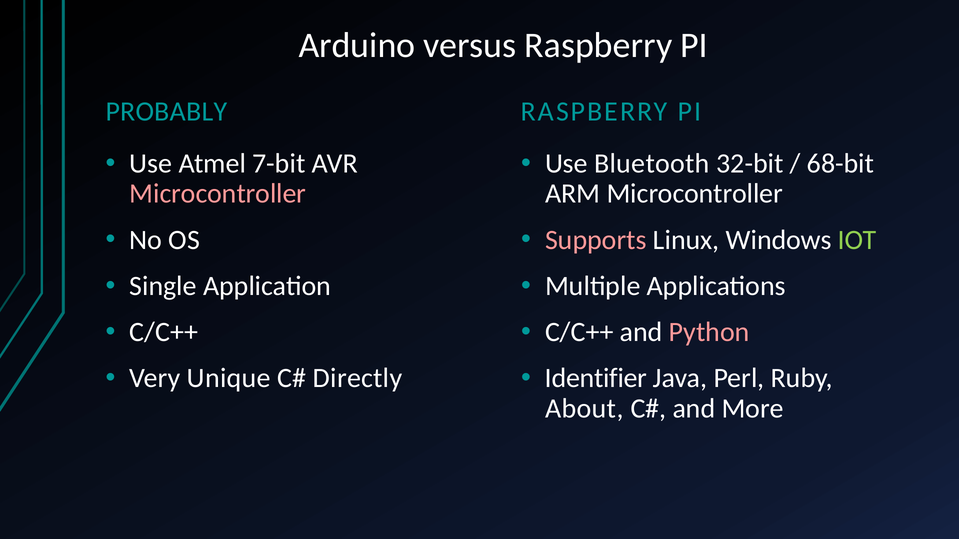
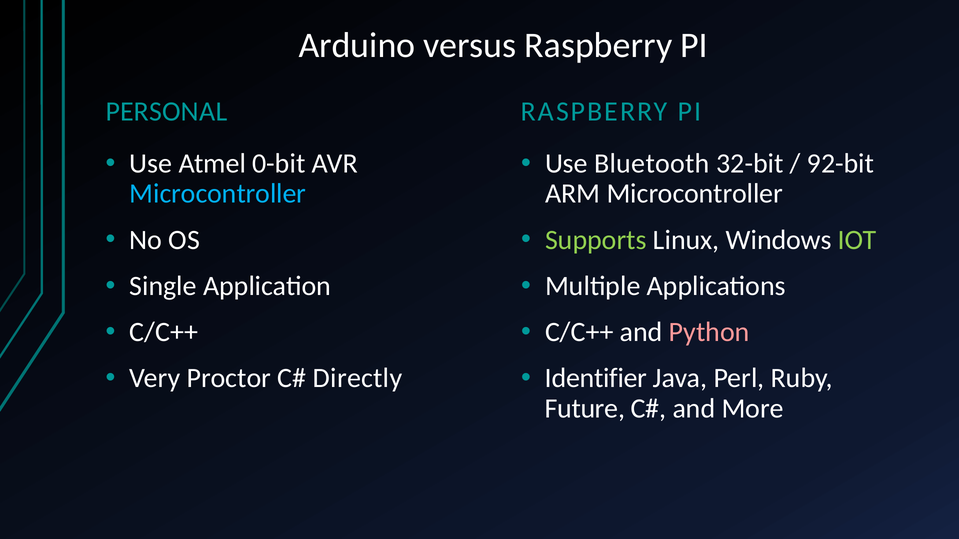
PROBABLY: PROBABLY -> PERSONAL
7-bit: 7-bit -> 0-bit
68-bit: 68-bit -> 92-bit
Microcontroller at (218, 194) colour: pink -> light blue
Supports colour: pink -> light green
Unique: Unique -> Proctor
About: About -> Future
